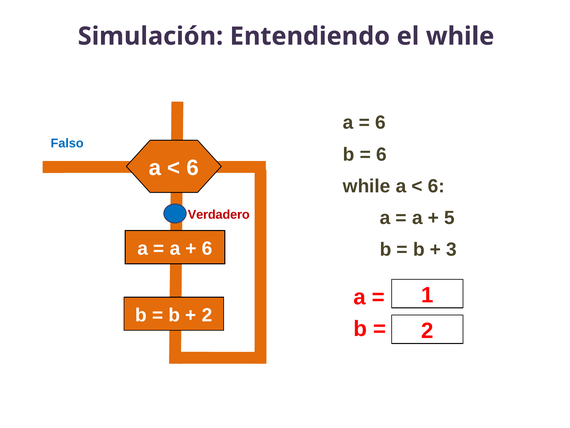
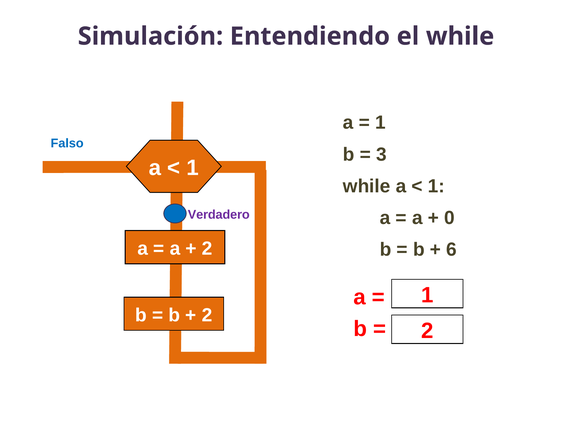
6 at (380, 123): 6 -> 1
6 at (381, 154): 6 -> 3
6 at (193, 168): 6 -> 1
6 at (436, 186): 6 -> 1
Verdadero colour: red -> purple
5: 5 -> 0
6 at (207, 248): 6 -> 2
3: 3 -> 6
